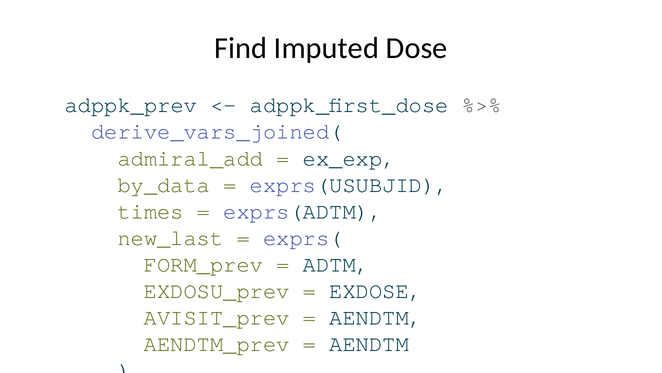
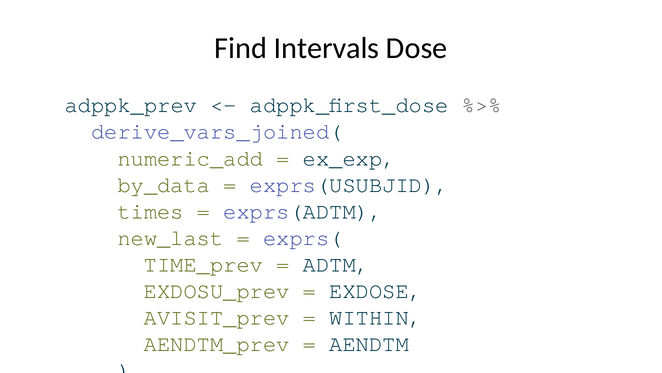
Imputed: Imputed -> Intervals
admiral_add: admiral_add -> numeric_add
FORM_prev: FORM_prev -> TIME_prev
AENDTM at (376, 317): AENDTM -> WITHIN
